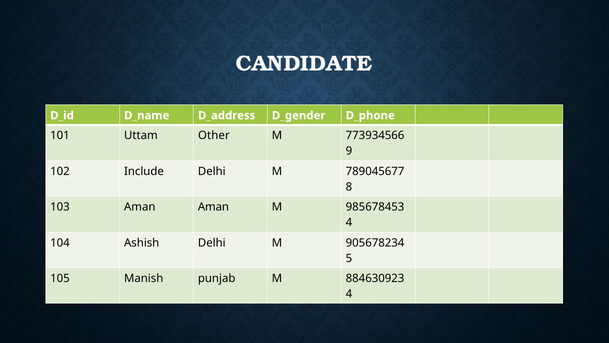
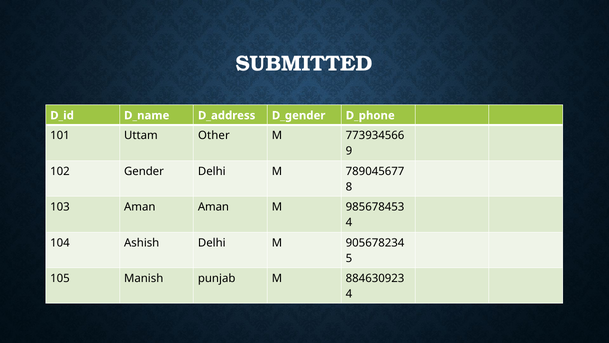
CANDIDATE: CANDIDATE -> SUBMITTED
Include: Include -> Gender
